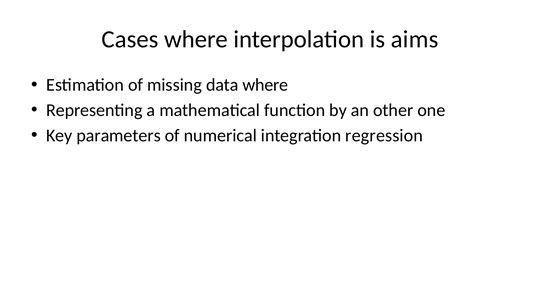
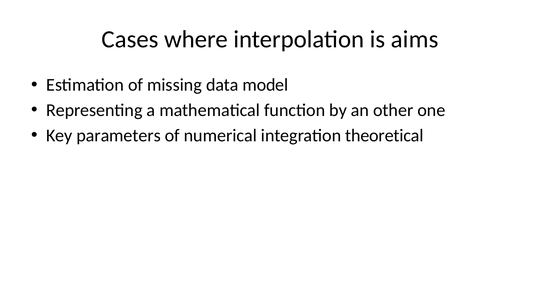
data where: where -> model
regression: regression -> theoretical
